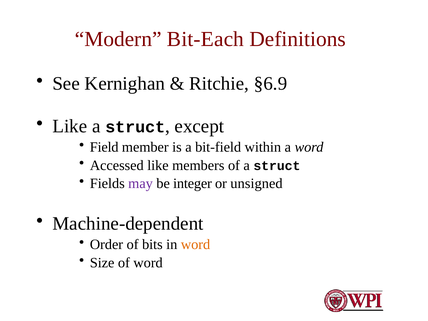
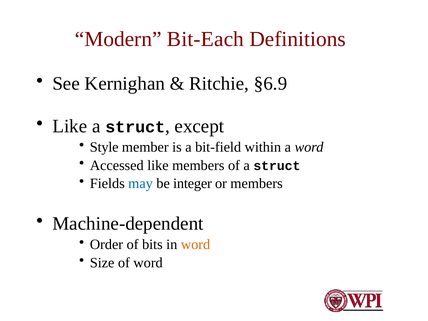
Field: Field -> Style
may colour: purple -> blue
or unsigned: unsigned -> members
